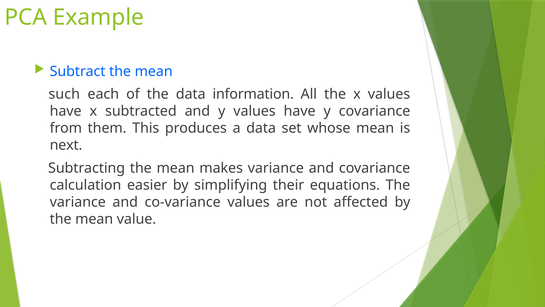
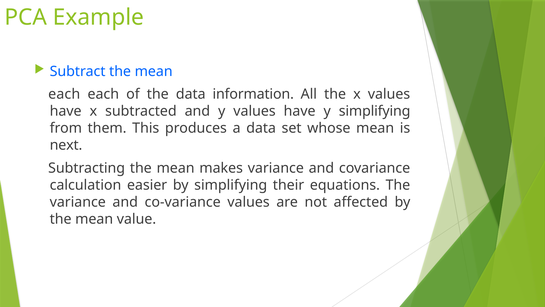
such at (64, 94): such -> each
y covariance: covariance -> simplifying
